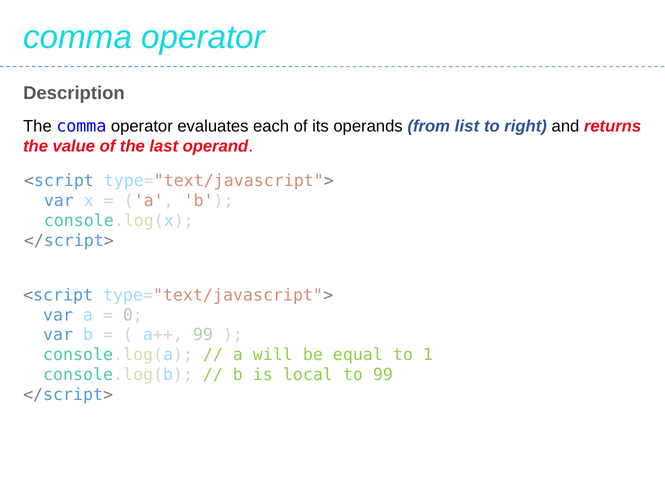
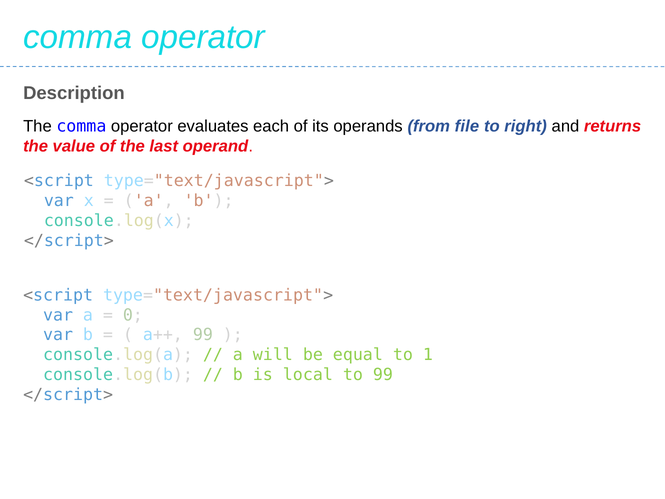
list: list -> file
